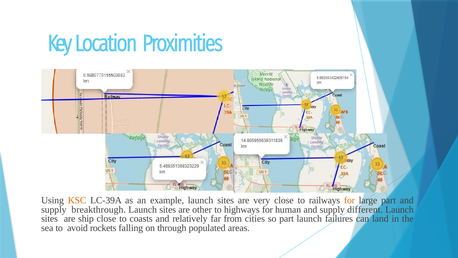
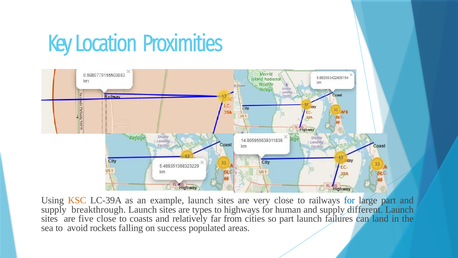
for at (349, 200) colour: orange -> blue
other: other -> types
ship: ship -> five
through: through -> success
